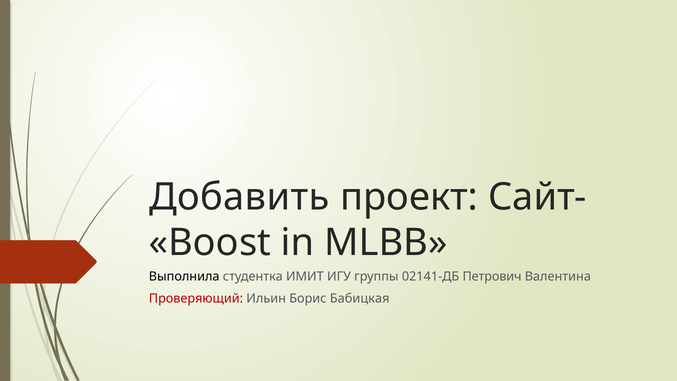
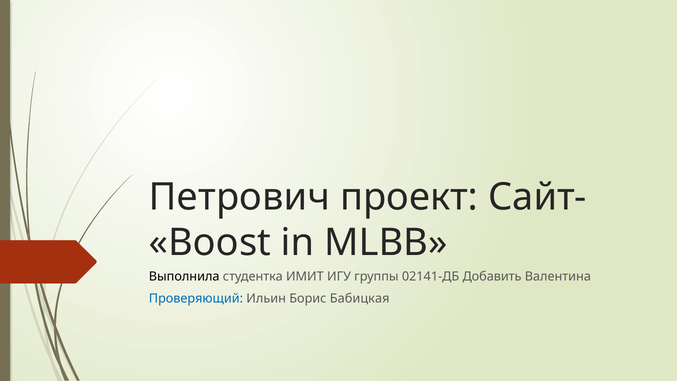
Добавить: Добавить -> Петрович
Петрович: Петрович -> Добавить
Проверяющий colour: red -> blue
